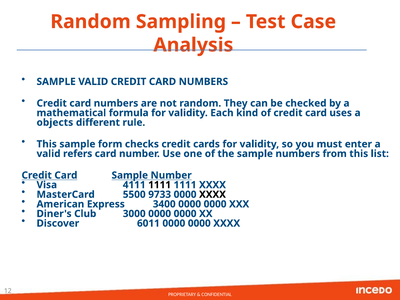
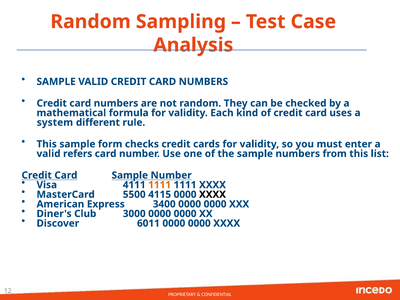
objects: objects -> system
1111 at (160, 185) colour: black -> orange
9733: 9733 -> 4115
